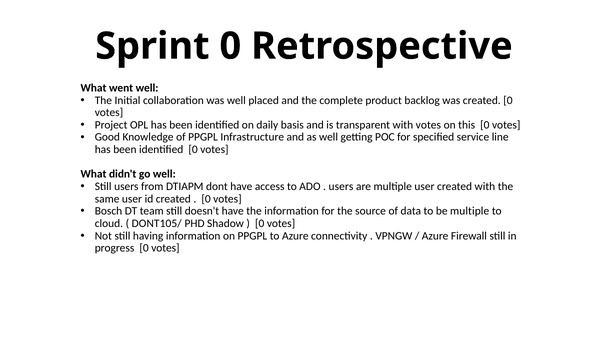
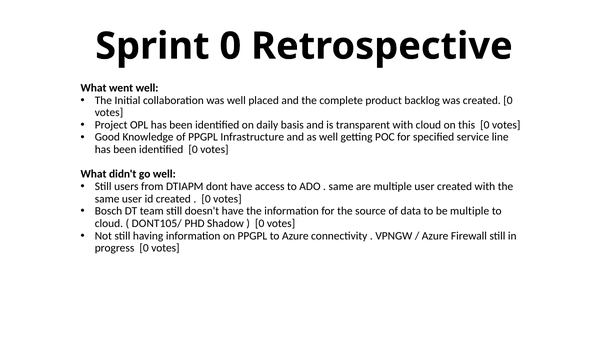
with votes: votes -> cloud
users at (341, 186): users -> same
